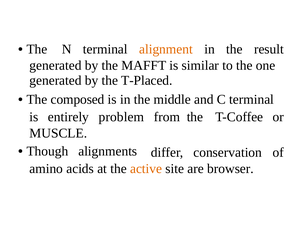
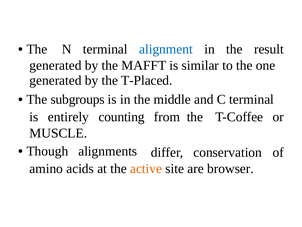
alignment colour: orange -> blue
composed: composed -> subgroups
problem: problem -> counting
